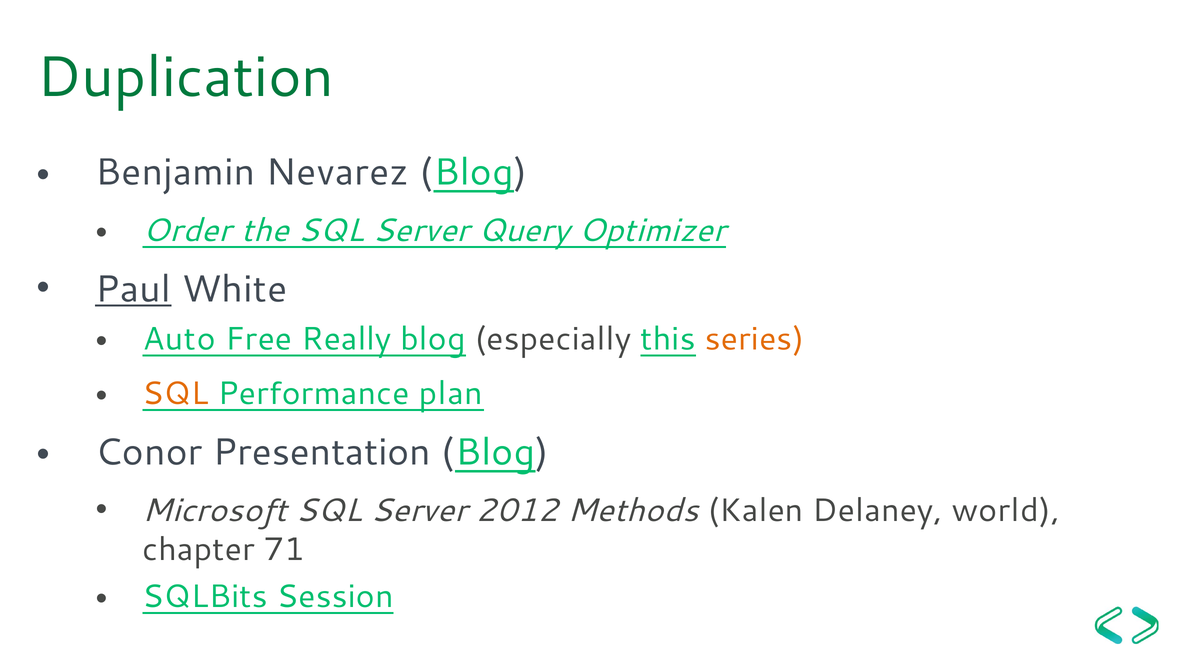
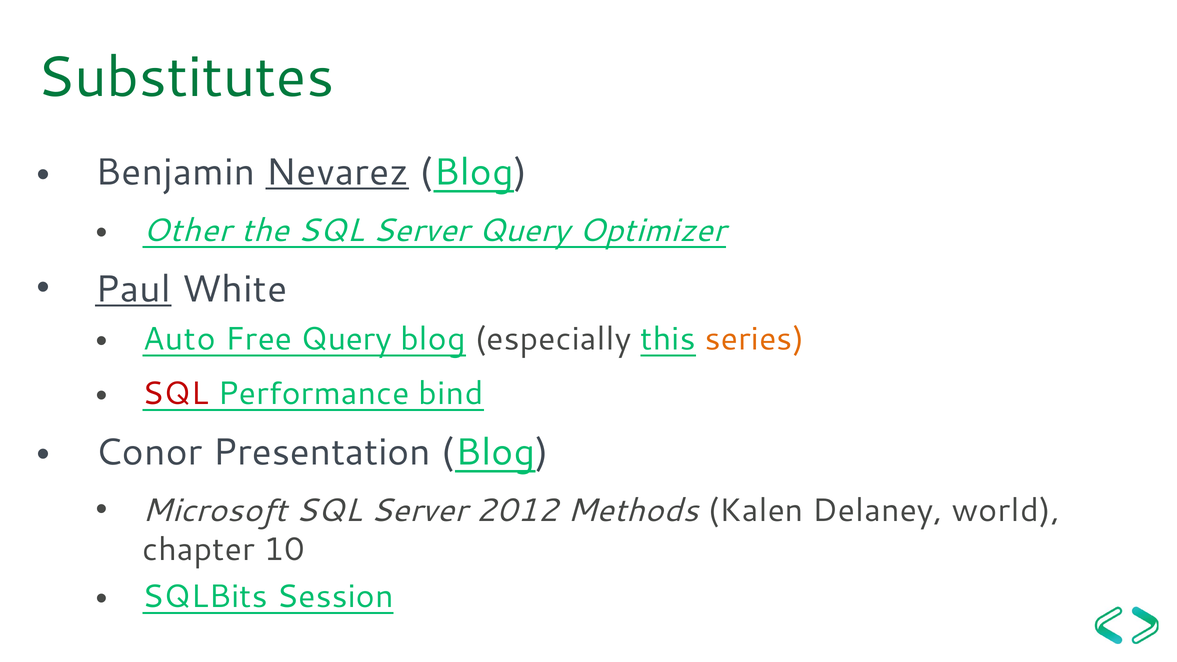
Duplication: Duplication -> Substitutes
Nevarez underline: none -> present
Order: Order -> Other
Free Really: Really -> Query
SQL at (176, 394) colour: orange -> red
plan: plan -> bind
71: 71 -> 10
